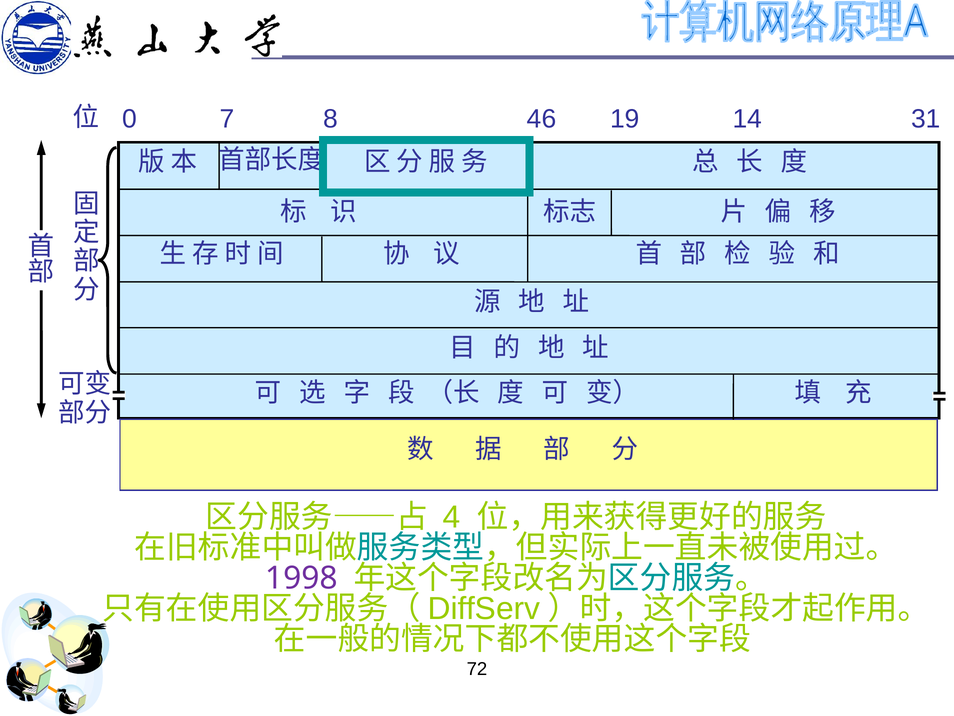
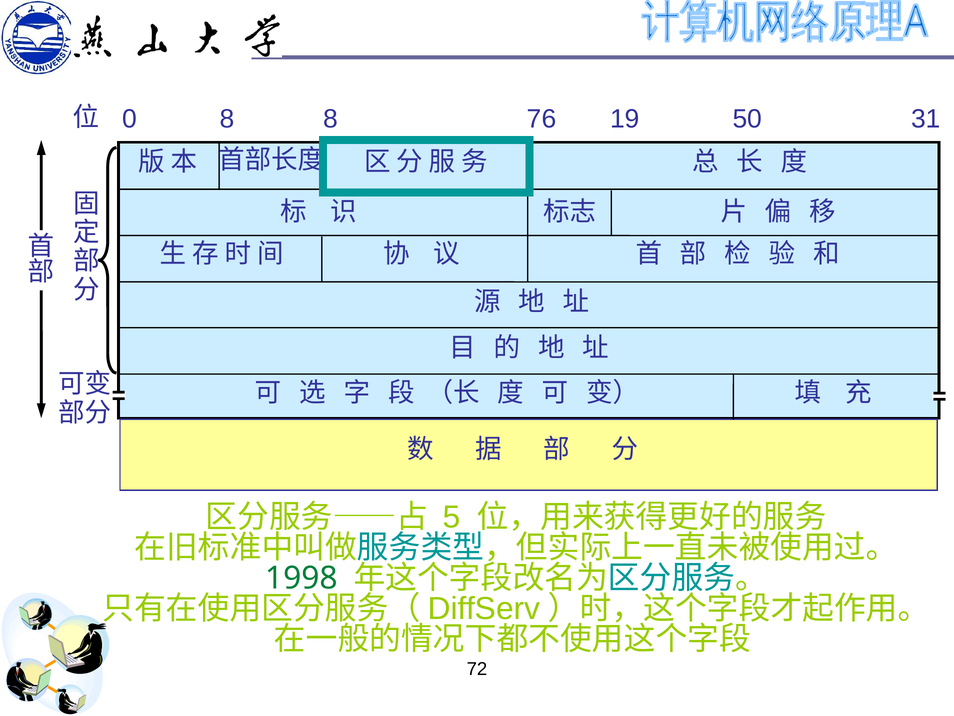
0 7: 7 -> 8
46: 46 -> 76
14: 14 -> 50
4: 4 -> 5
1998 colour: purple -> green
